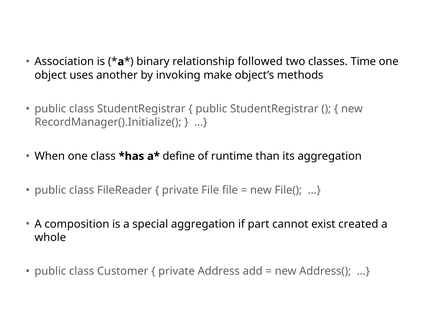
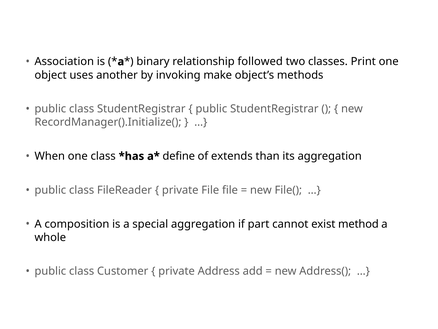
Time: Time -> Print
runtime: runtime -> extends
created: created -> method
